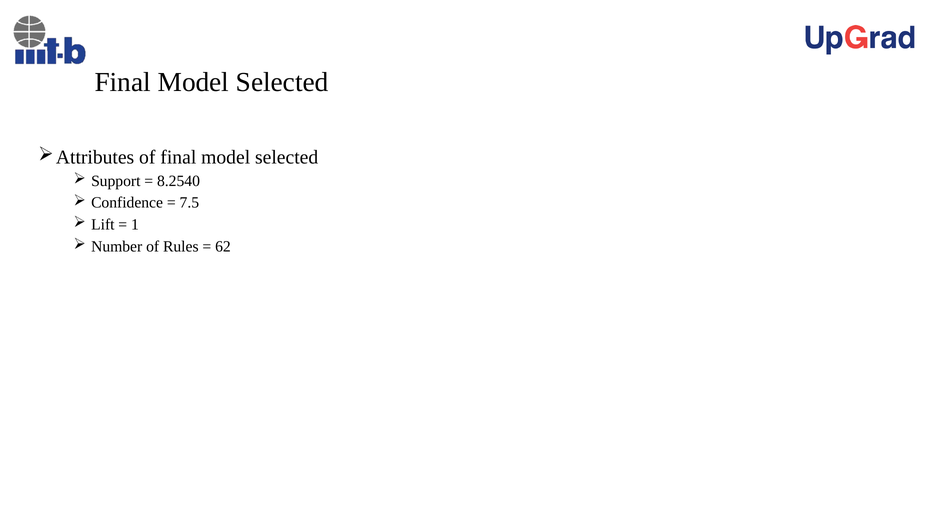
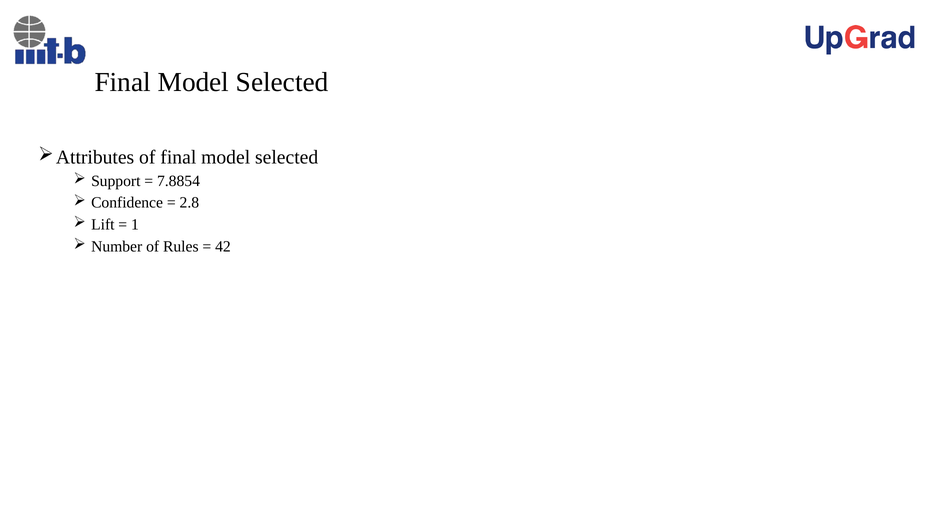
8.2540: 8.2540 -> 7.8854
7.5: 7.5 -> 2.8
62: 62 -> 42
